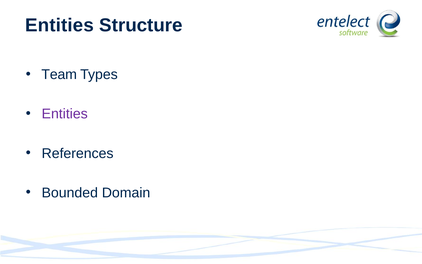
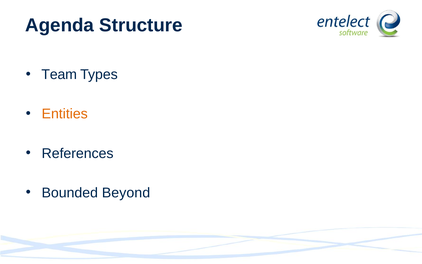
Entities at (60, 25): Entities -> Agenda
Entities at (65, 114) colour: purple -> orange
Domain: Domain -> Beyond
